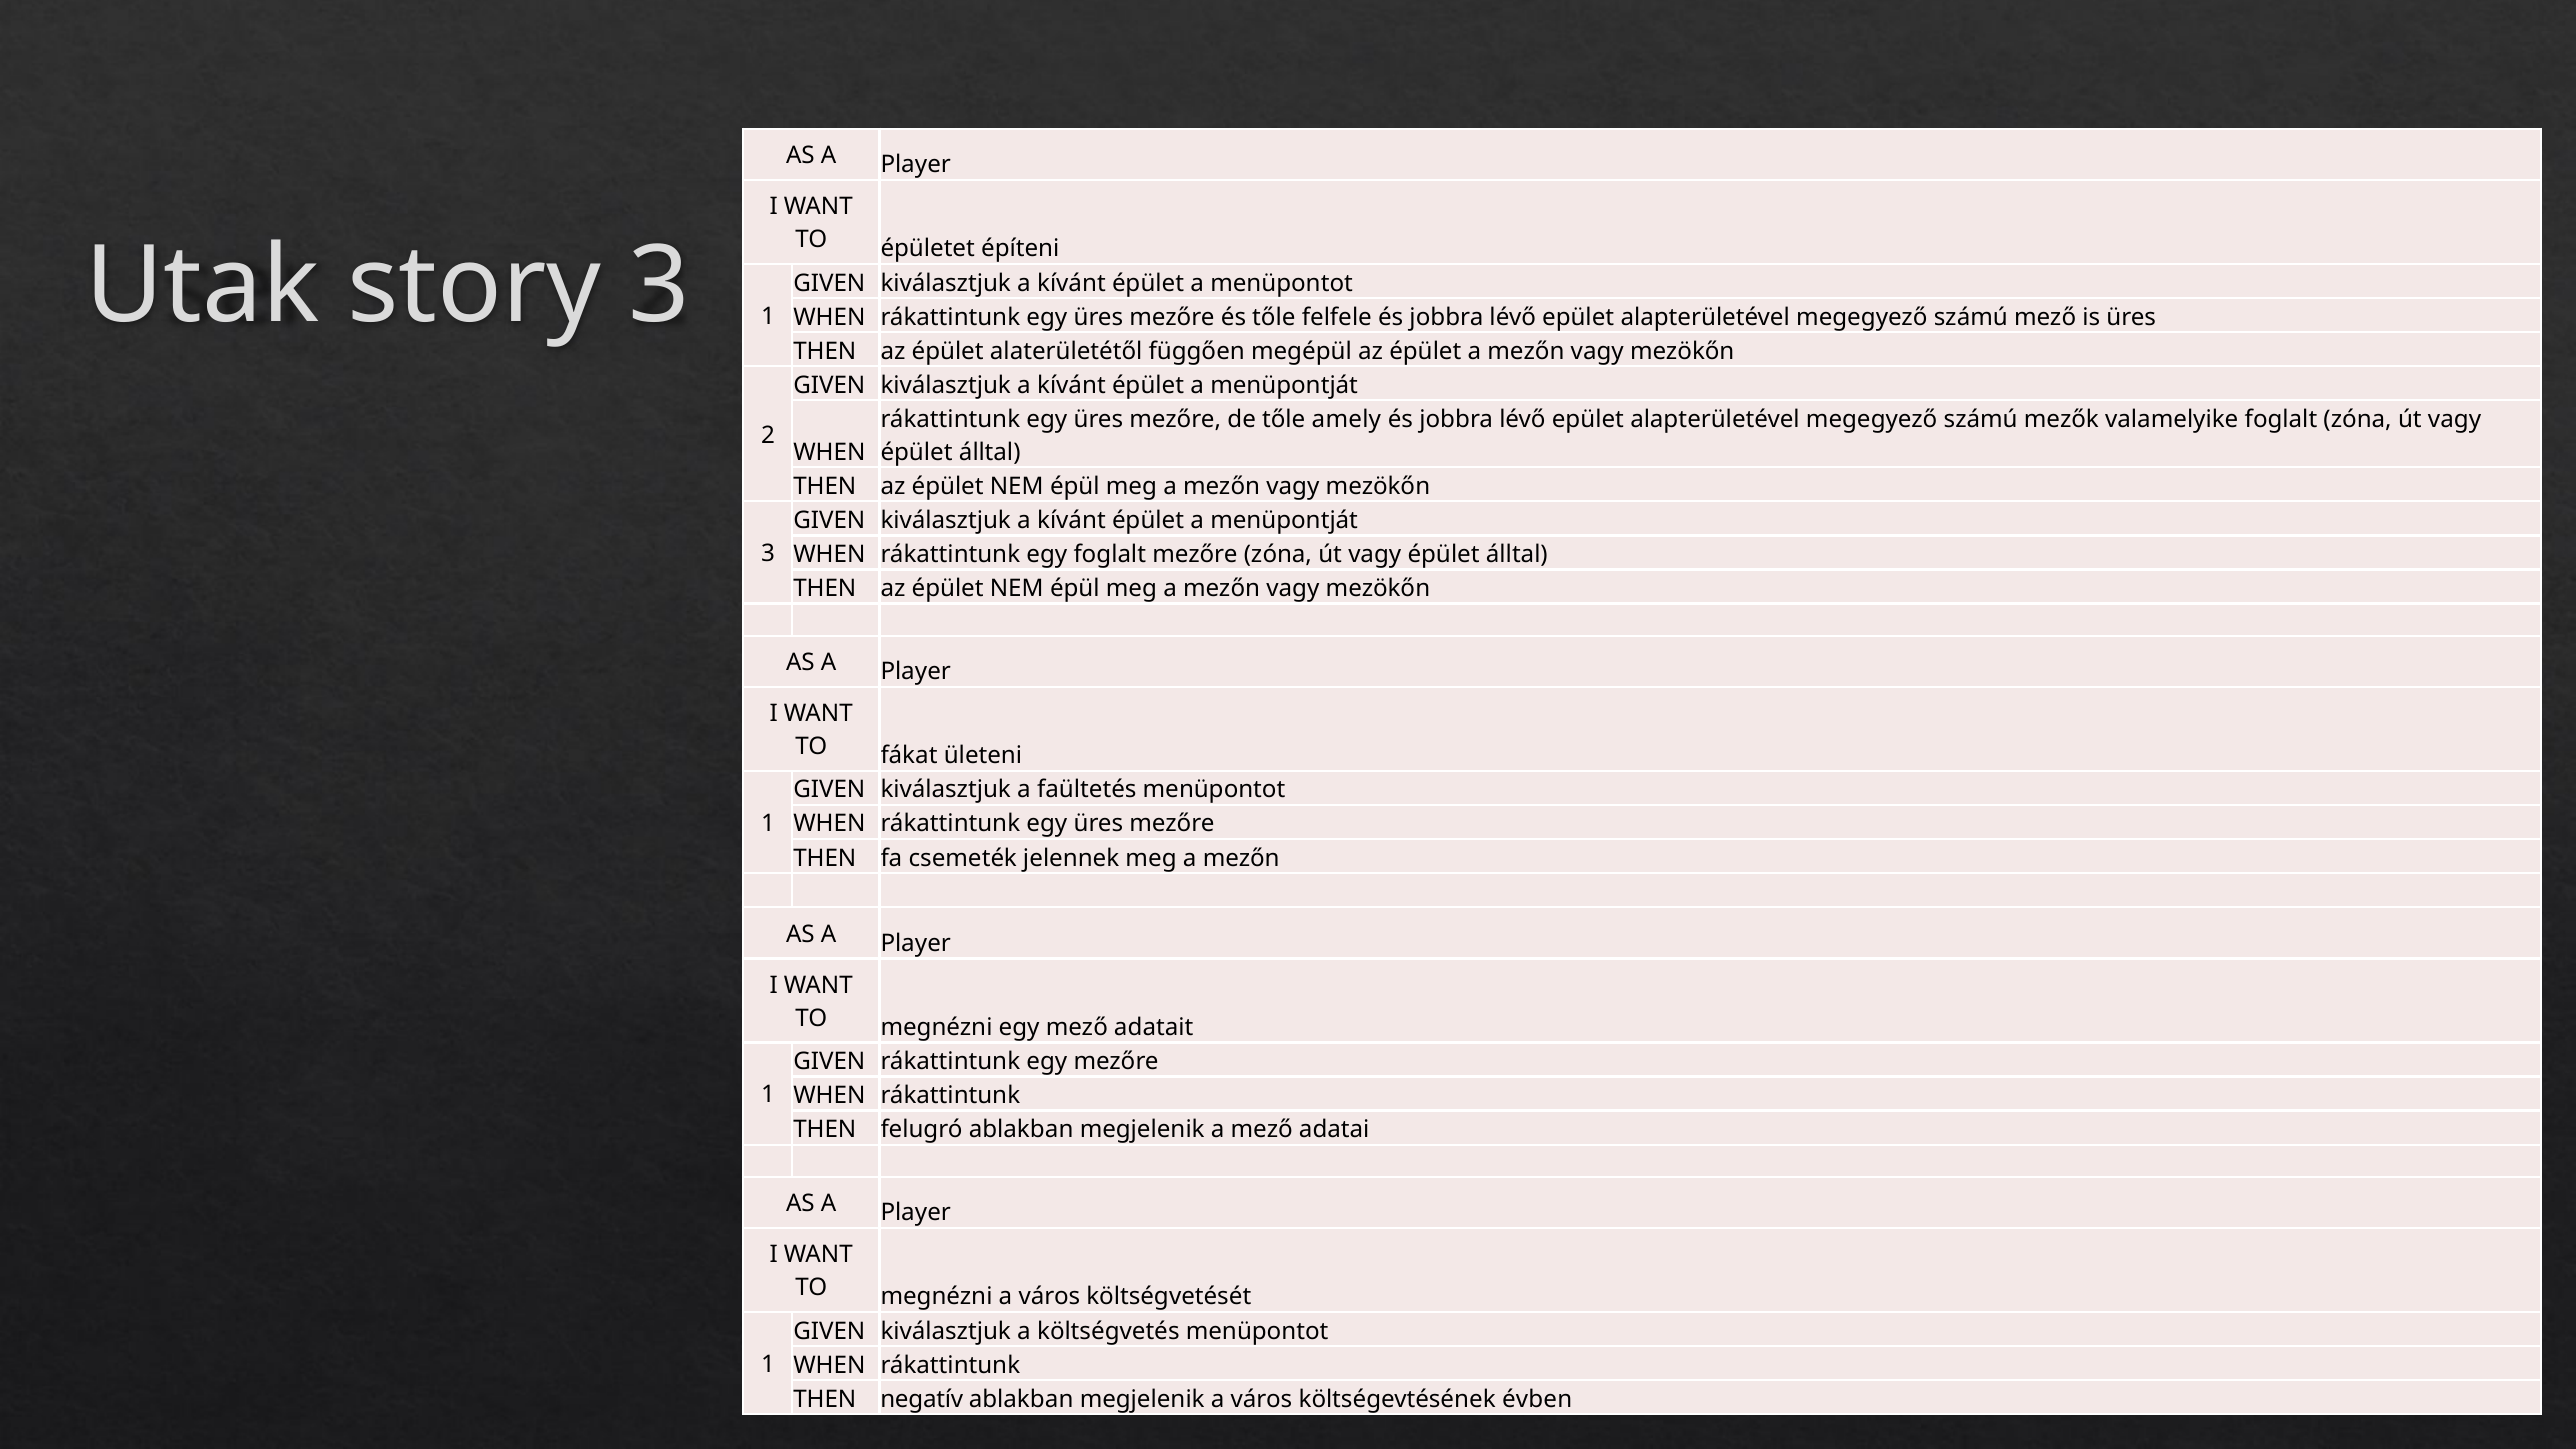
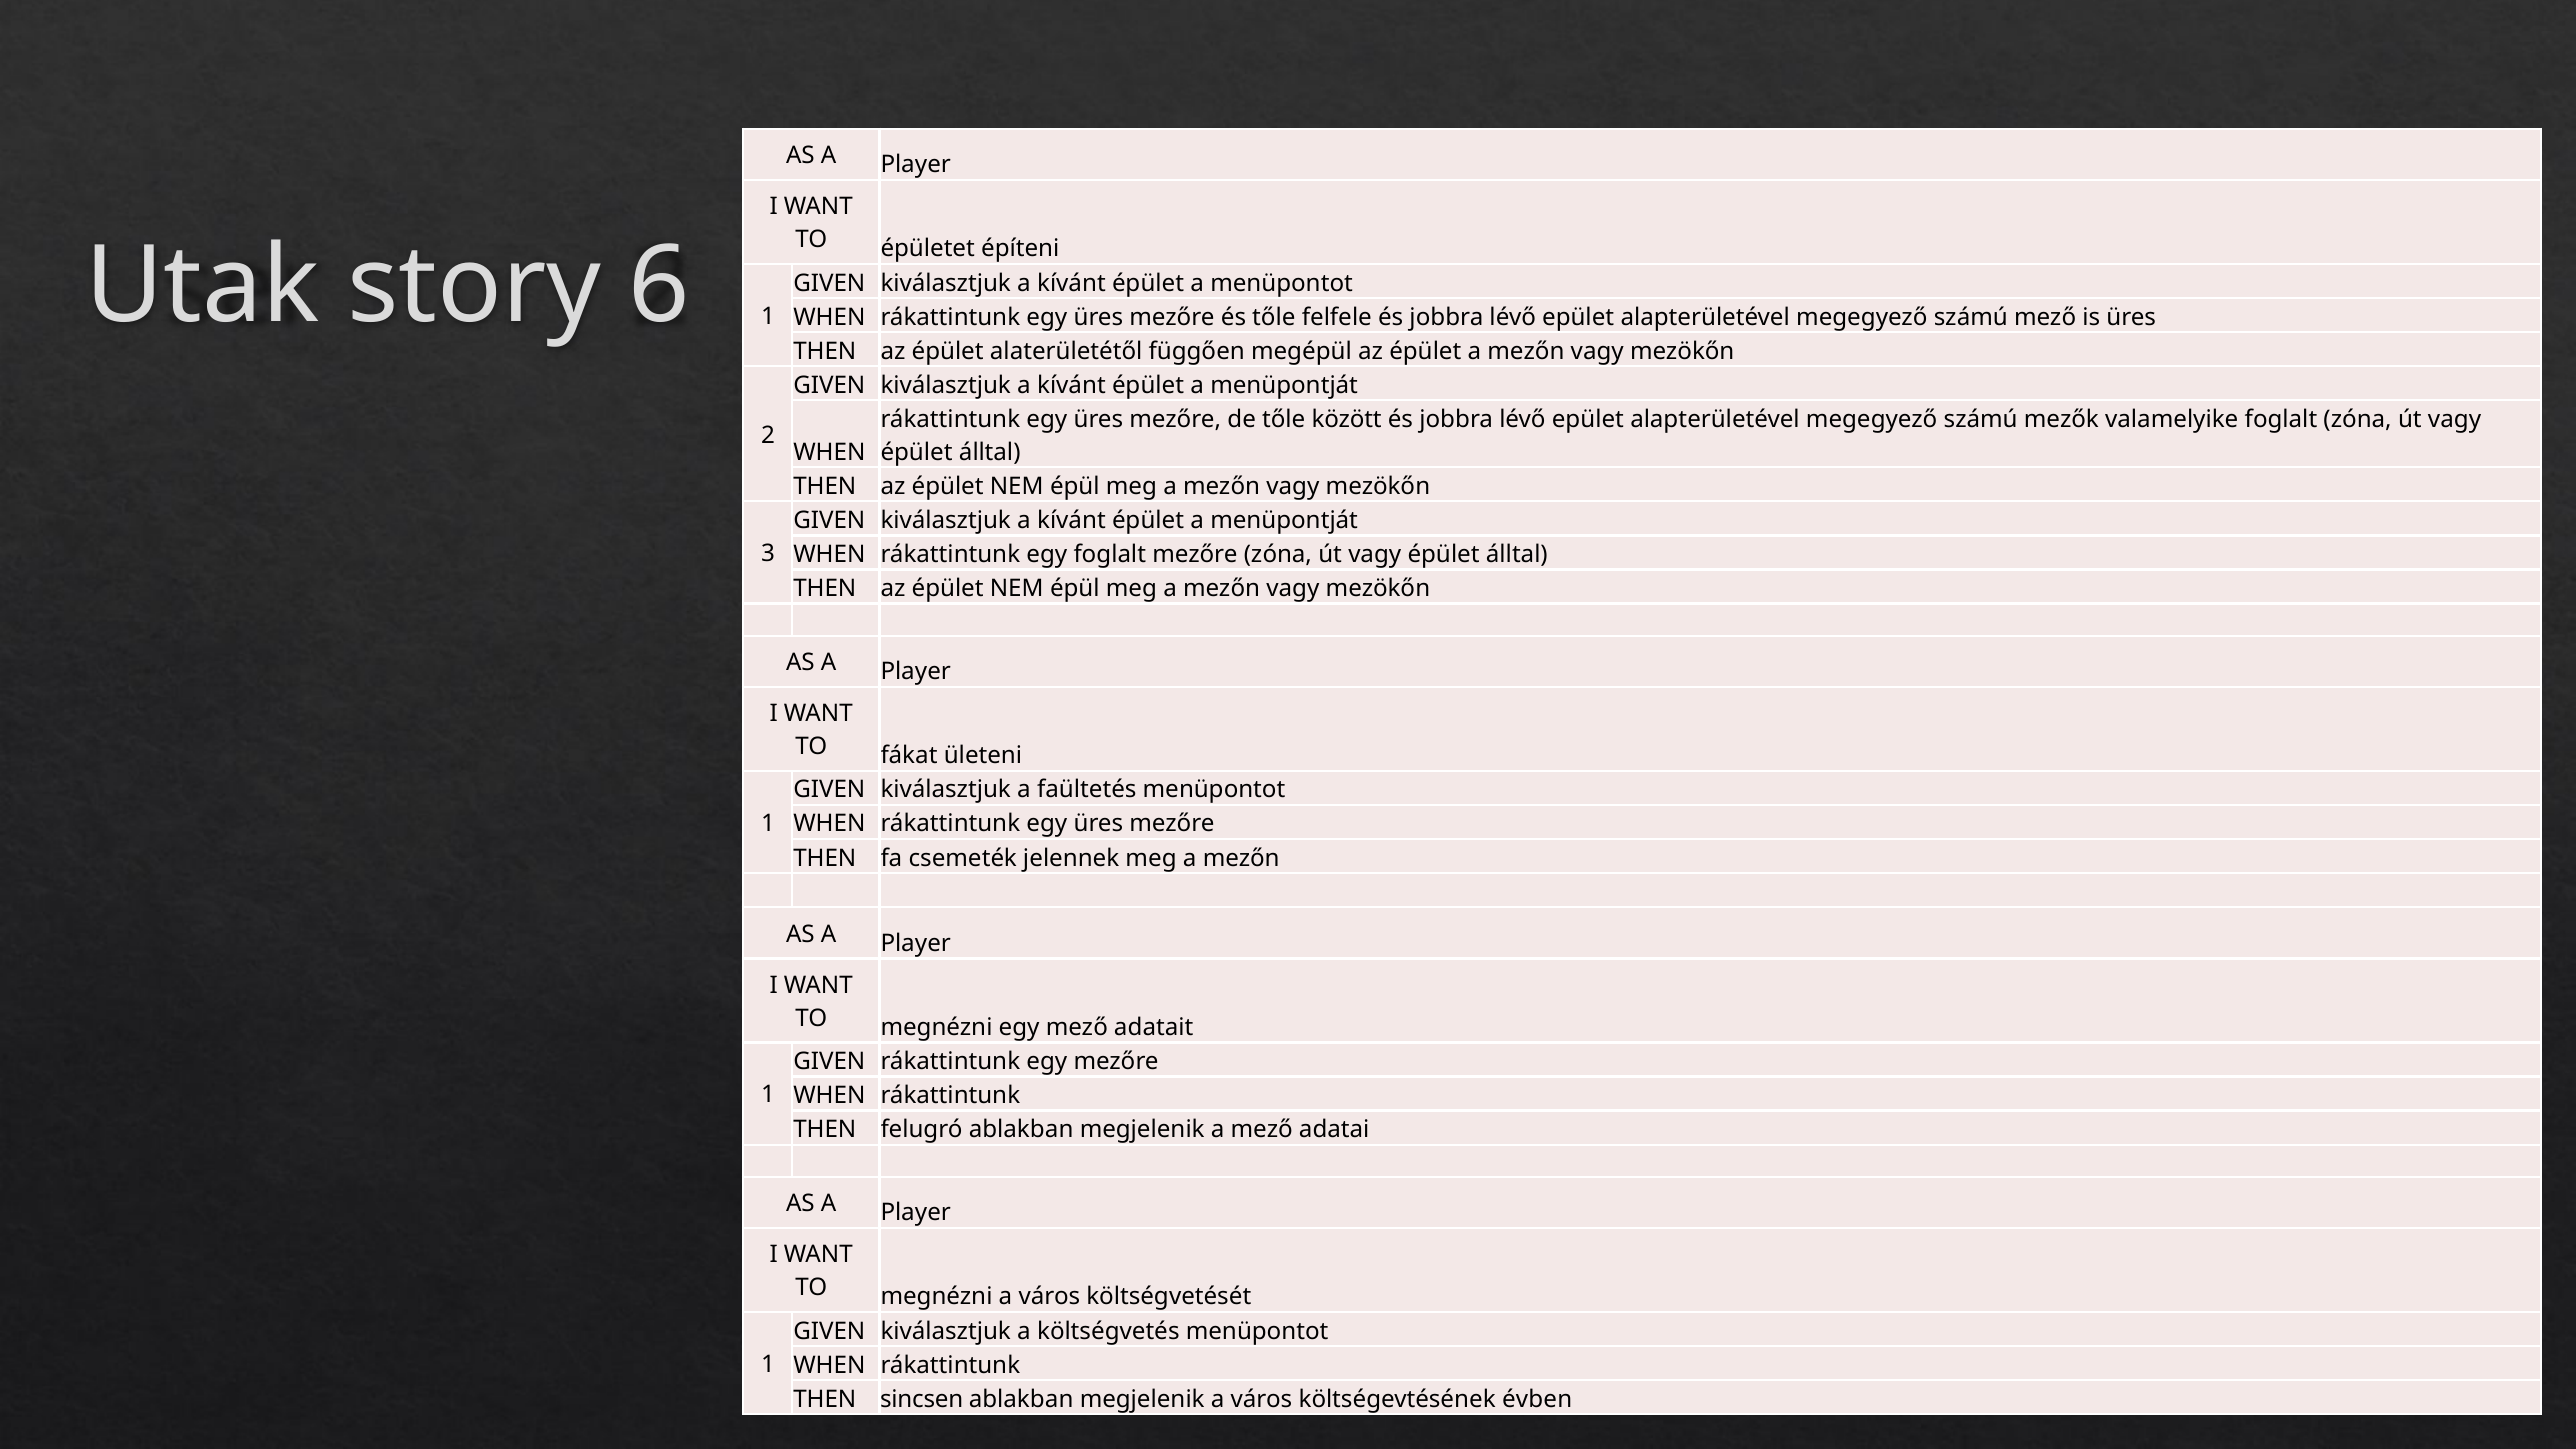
story 3: 3 -> 6
amely: amely -> között
negatív: negatív -> sincsen
